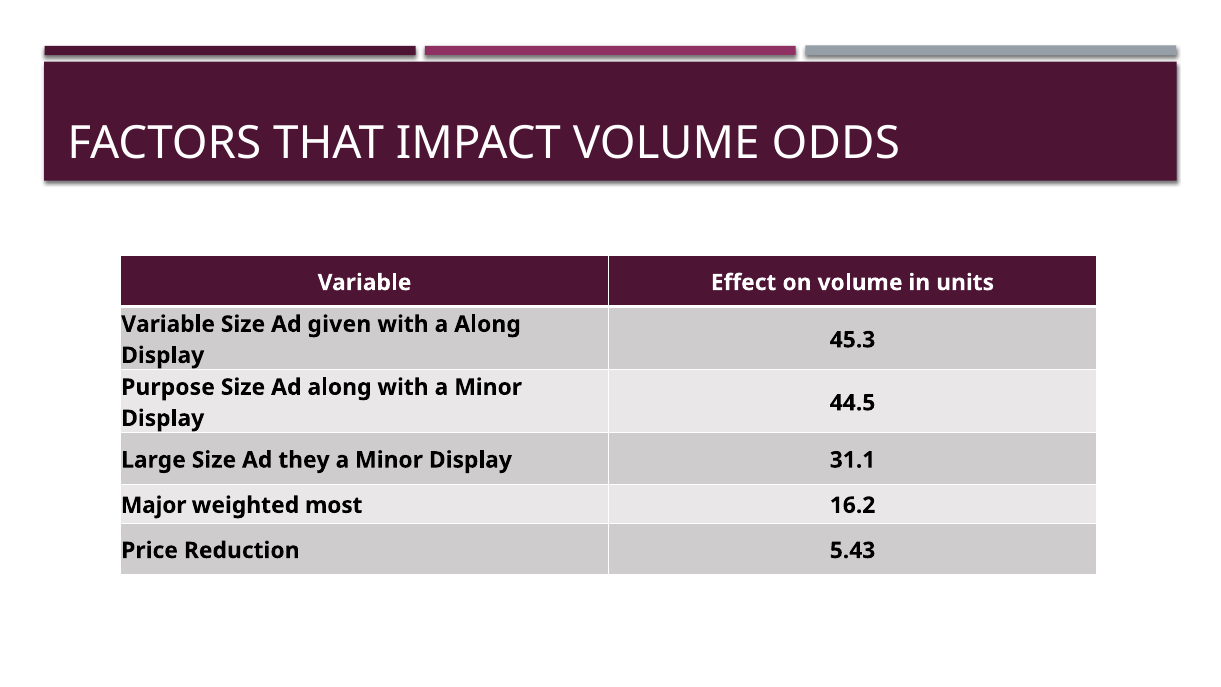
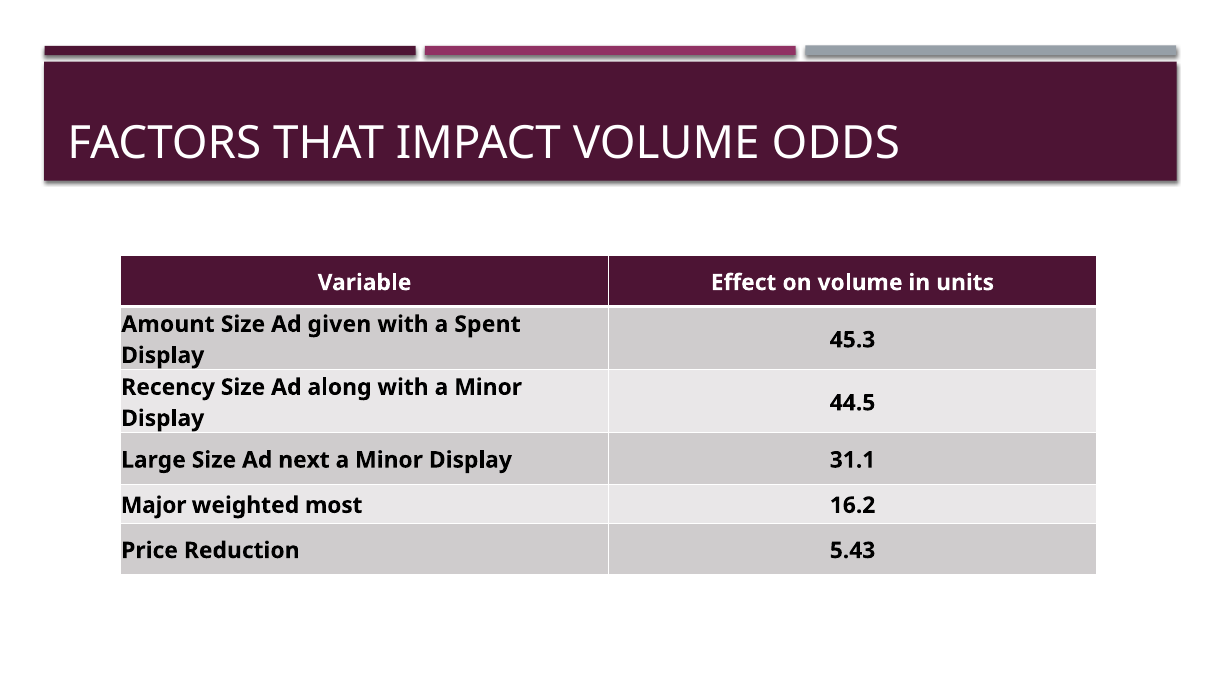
Variable at (168, 324): Variable -> Amount
a Along: Along -> Spent
Purpose: Purpose -> Recency
they: they -> next
